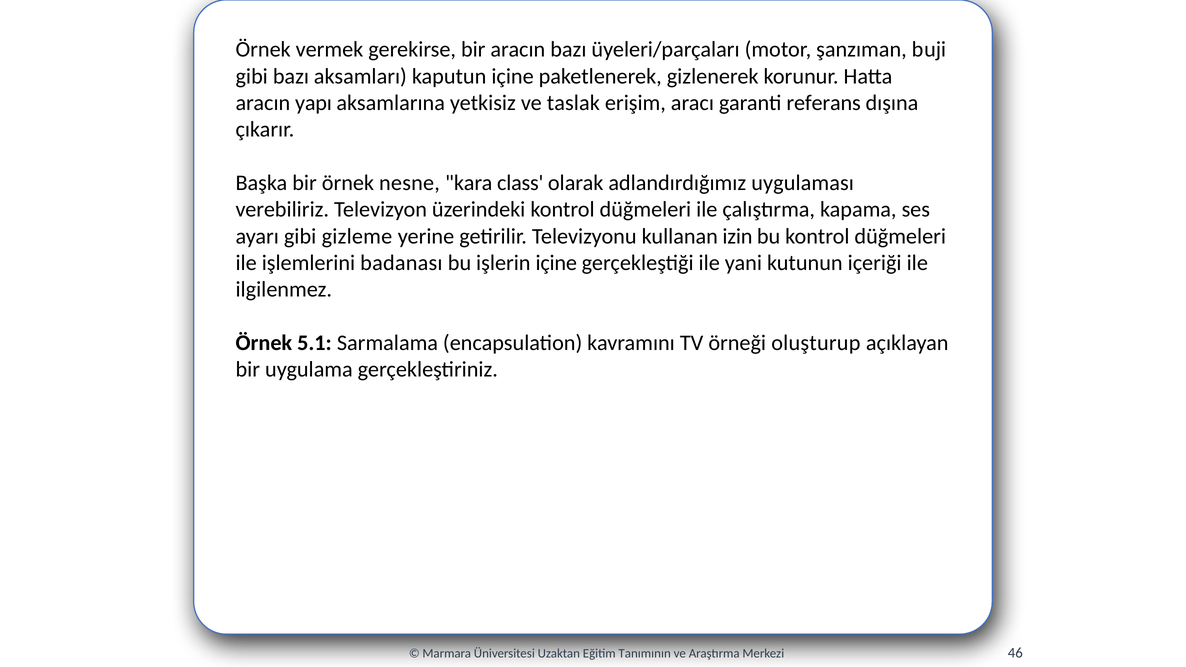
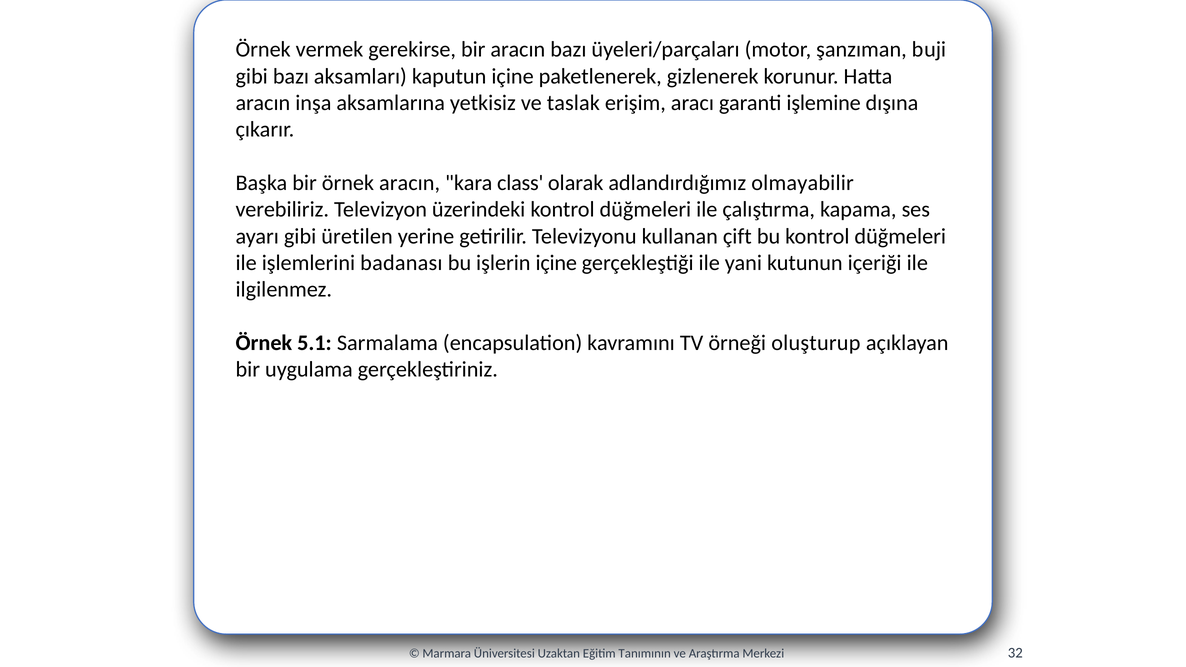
yapı: yapı -> inşa
referans: referans -> işlemine
örnek nesne: nesne -> aracın
uygulaması: uygulaması -> olmayabilir
gizleme: gizleme -> üretilen
izin: izin -> çift
46: 46 -> 32
